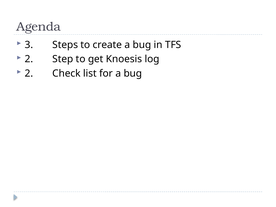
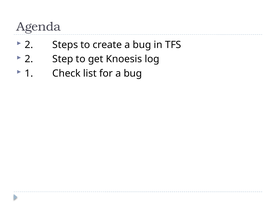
3 at (29, 45): 3 -> 2
2 at (29, 73): 2 -> 1
